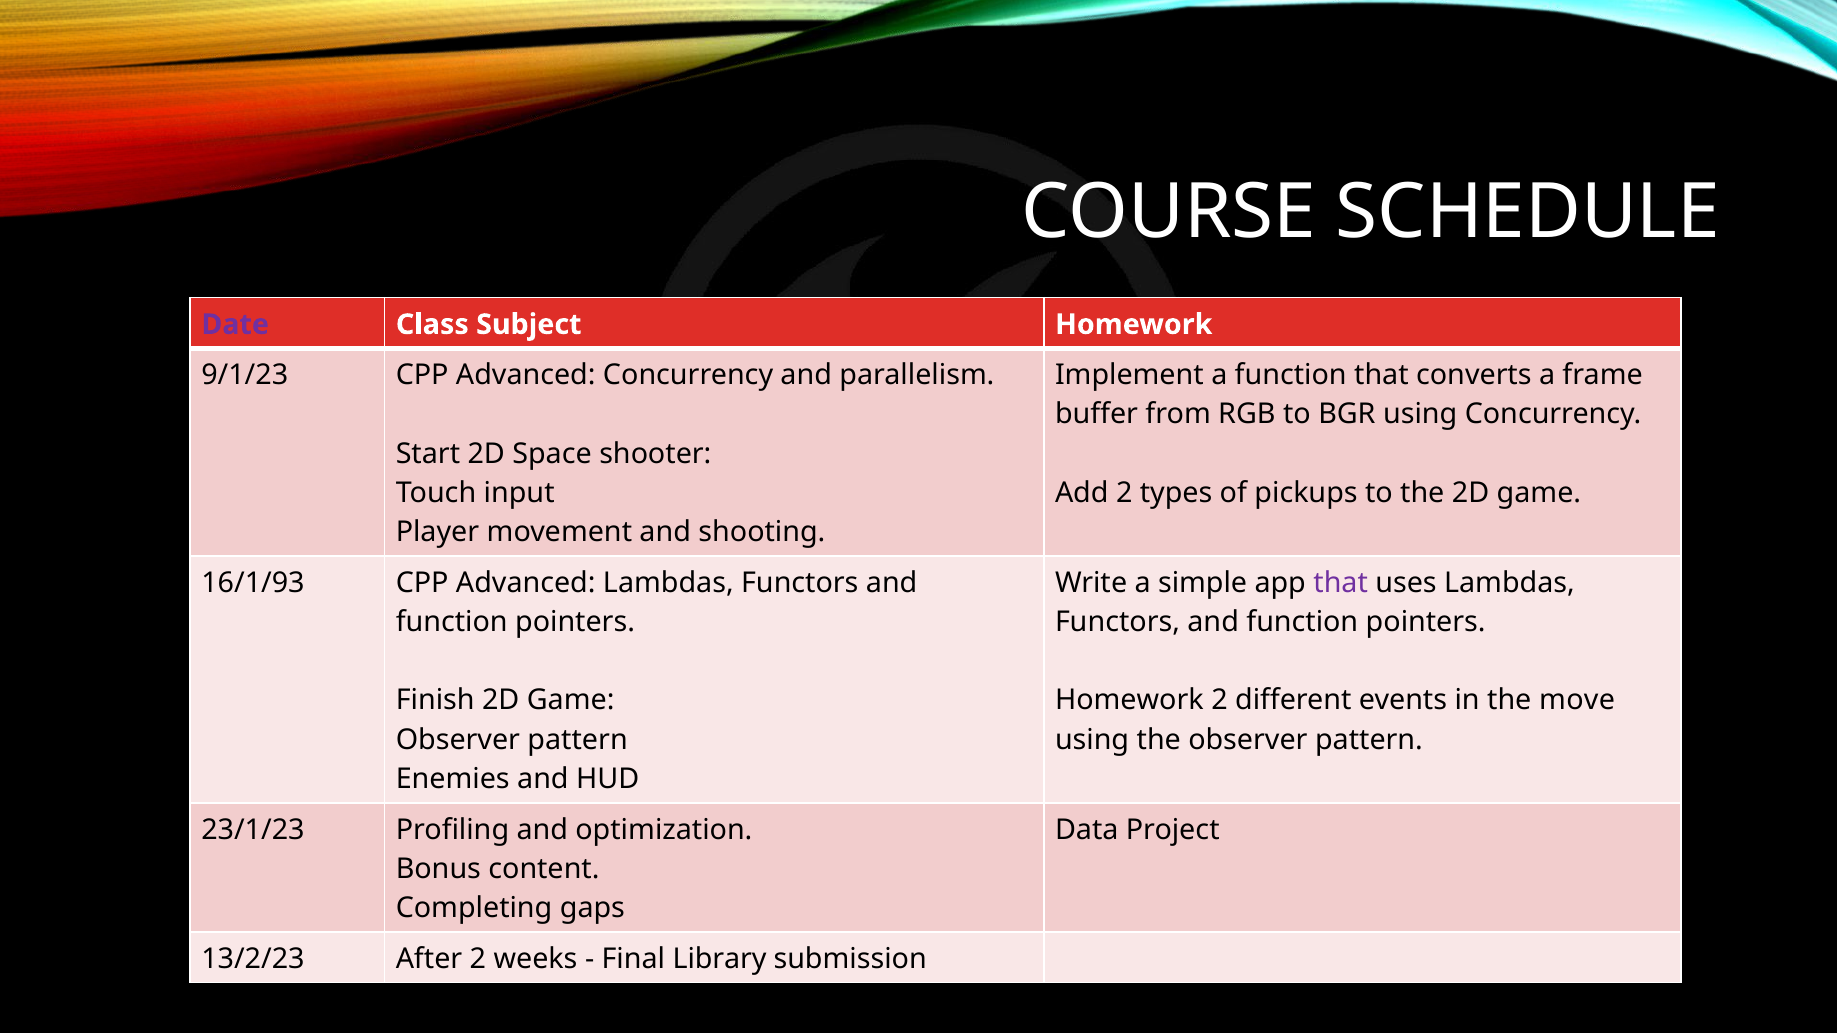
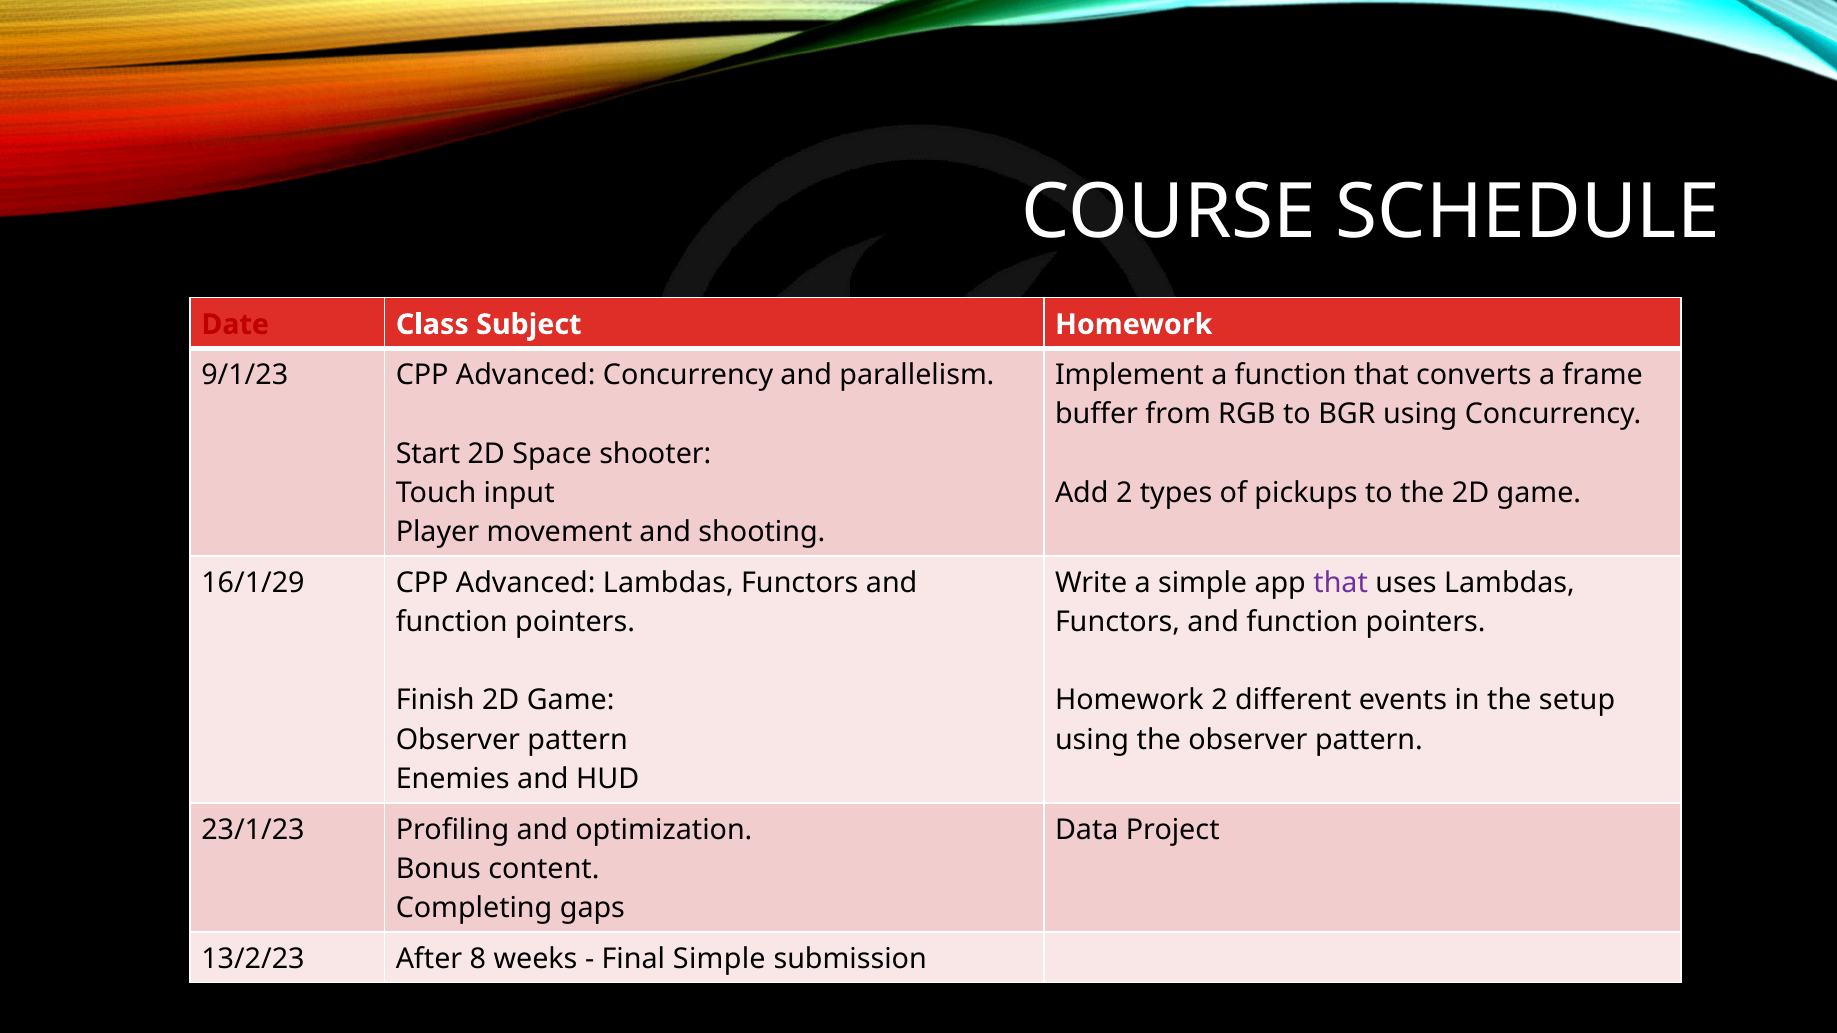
Date colour: purple -> red
16/1/93: 16/1/93 -> 16/1/29
move: move -> setup
After 2: 2 -> 8
Final Library: Library -> Simple
